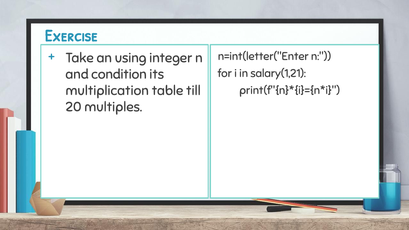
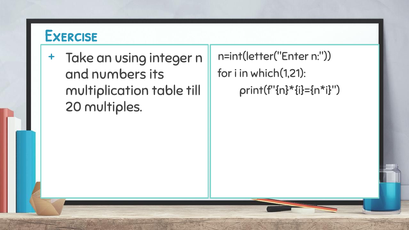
condition: condition -> numbers
salary(1,21: salary(1,21 -> which(1,21
